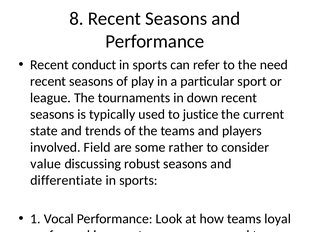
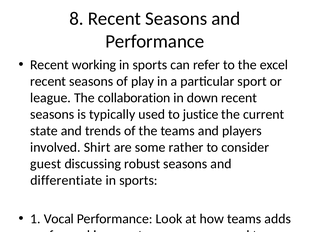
conduct: conduct -> working
need: need -> excel
tournaments: tournaments -> collaboration
Field: Field -> Shirt
value: value -> guest
loyal: loyal -> adds
